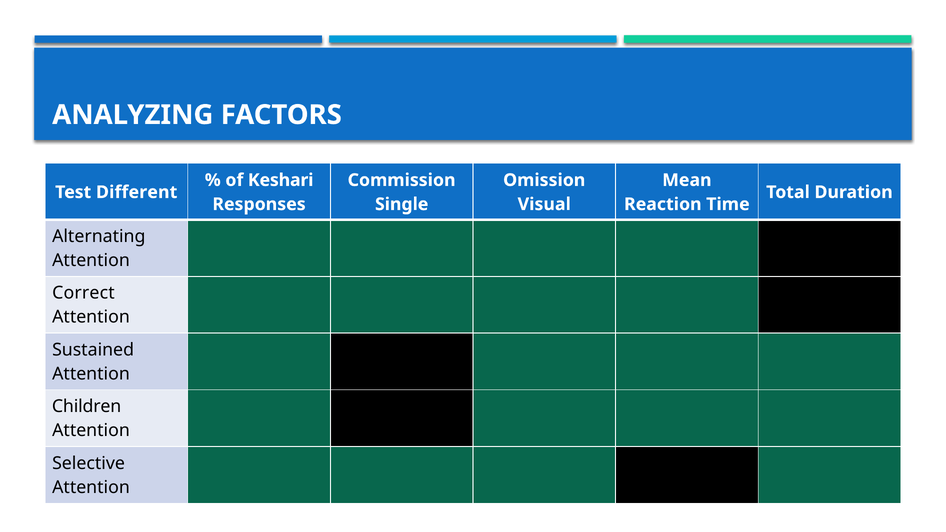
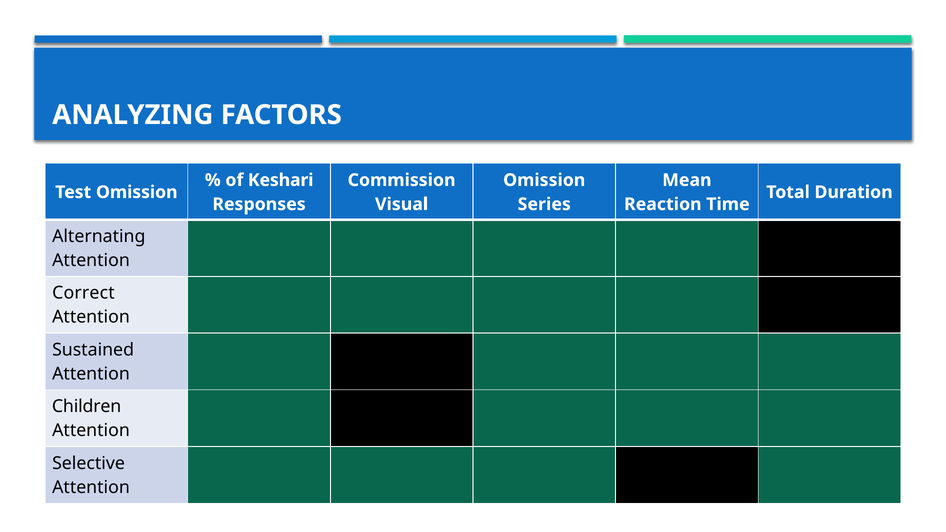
Test Different: Different -> Omission
Single: Single -> Visual
Visual: Visual -> Series
